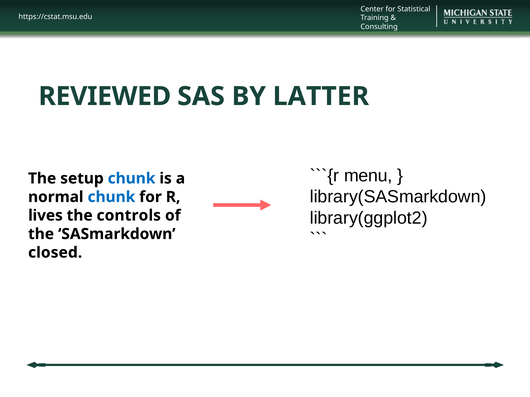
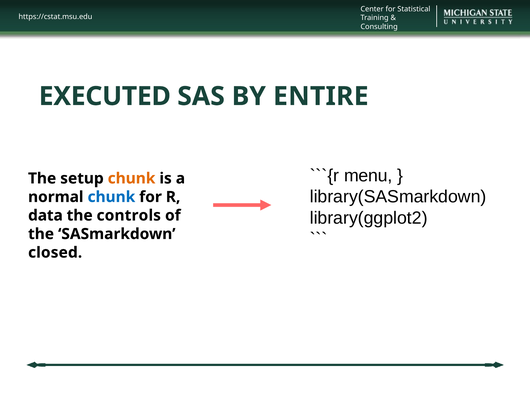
REVIEWED: REVIEWED -> EXECUTED
LATTER: LATTER -> ENTIRE
chunk at (132, 179) colour: blue -> orange
lives: lives -> data
